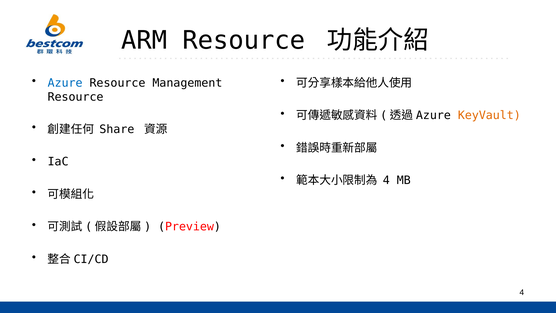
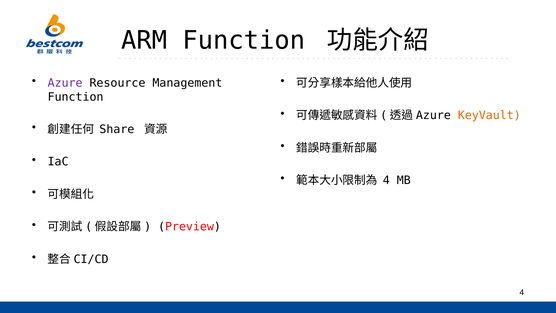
ARM Resource: Resource -> Function
Azure colour: blue -> purple
Resource at (76, 97): Resource -> Function
